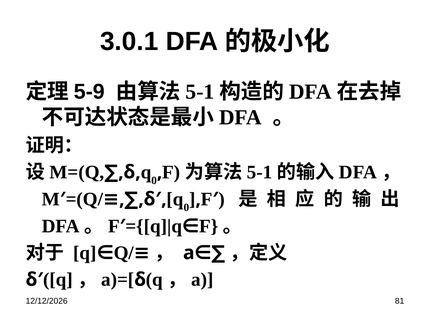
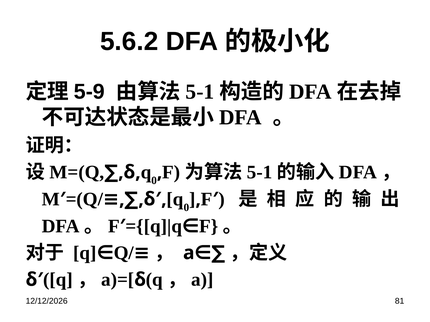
3.0.1: 3.0.1 -> 5.6.2
